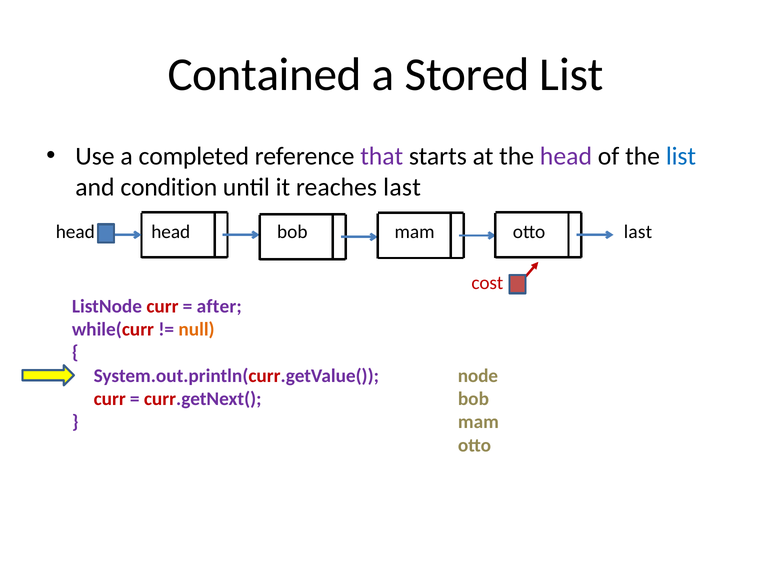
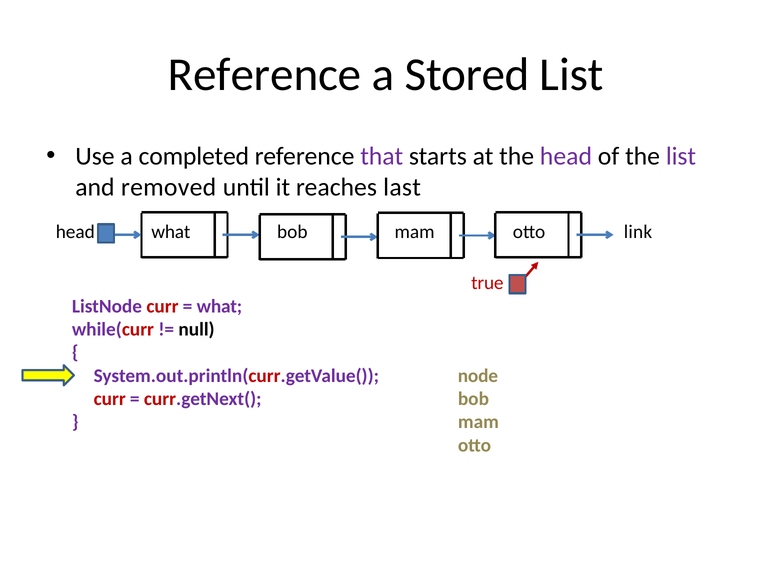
Contained at (265, 75): Contained -> Reference
list at (681, 156) colour: blue -> purple
condition: condition -> removed
head head: head -> what
otto last: last -> link
cost: cost -> true
after at (219, 306): after -> what
null colour: orange -> black
